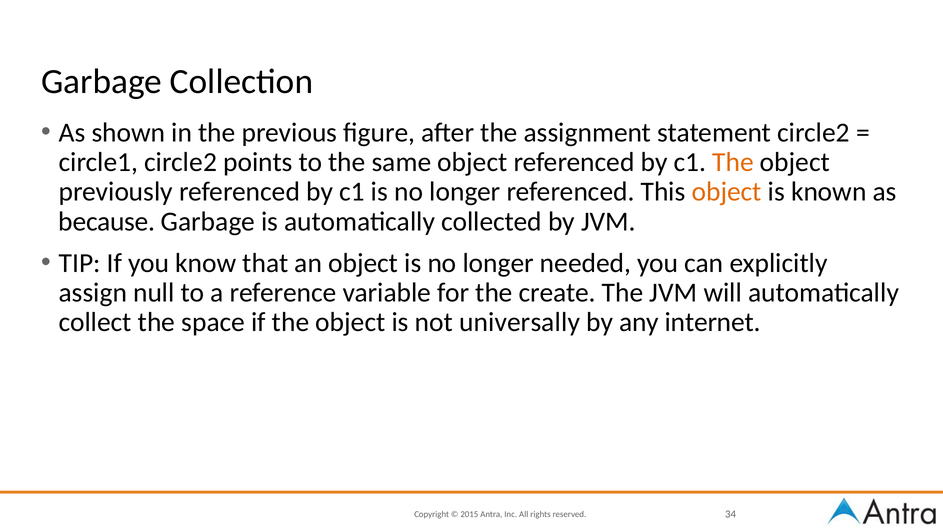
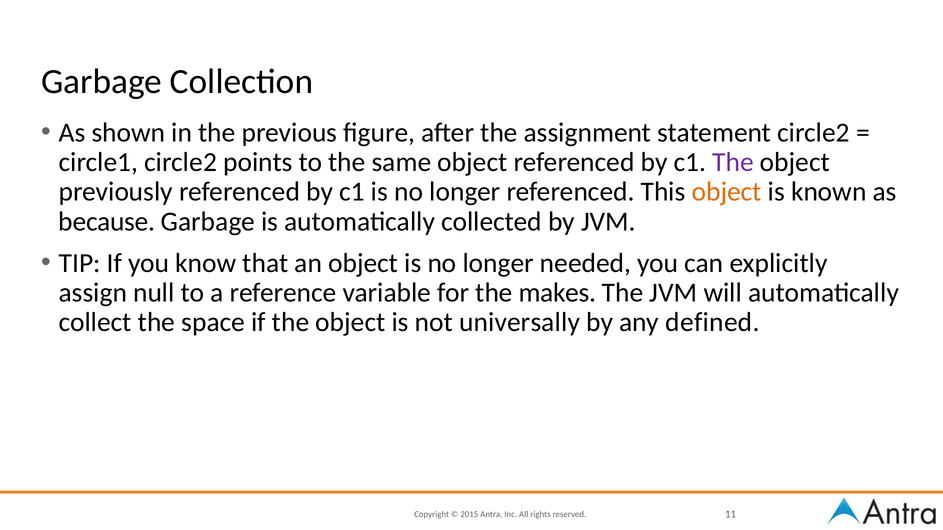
The at (733, 162) colour: orange -> purple
create: create -> makes
internet: internet -> defined
34: 34 -> 11
